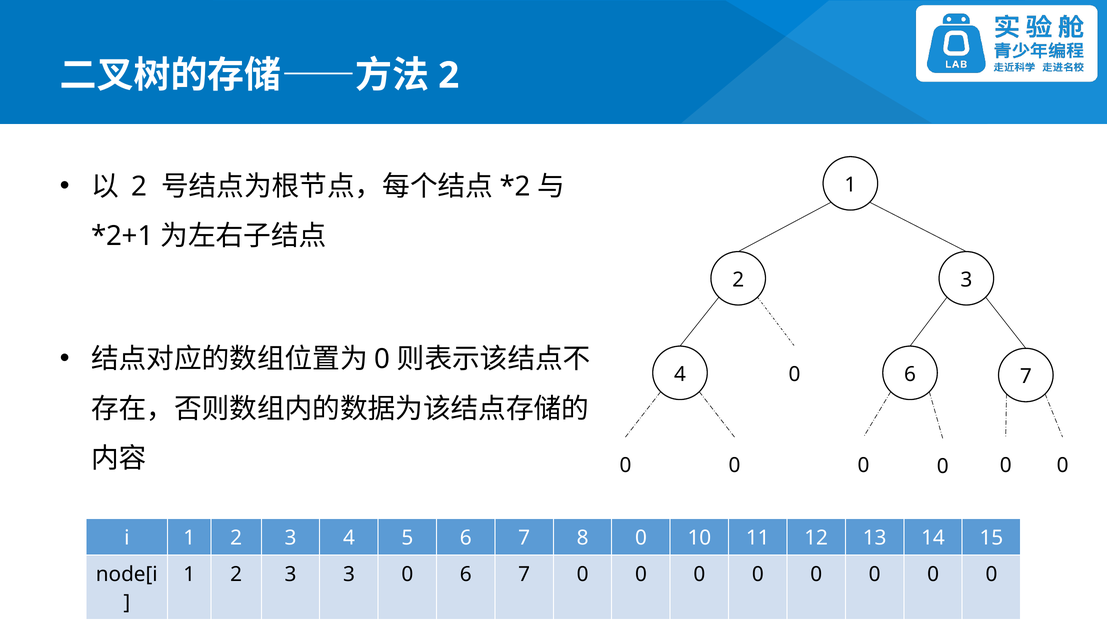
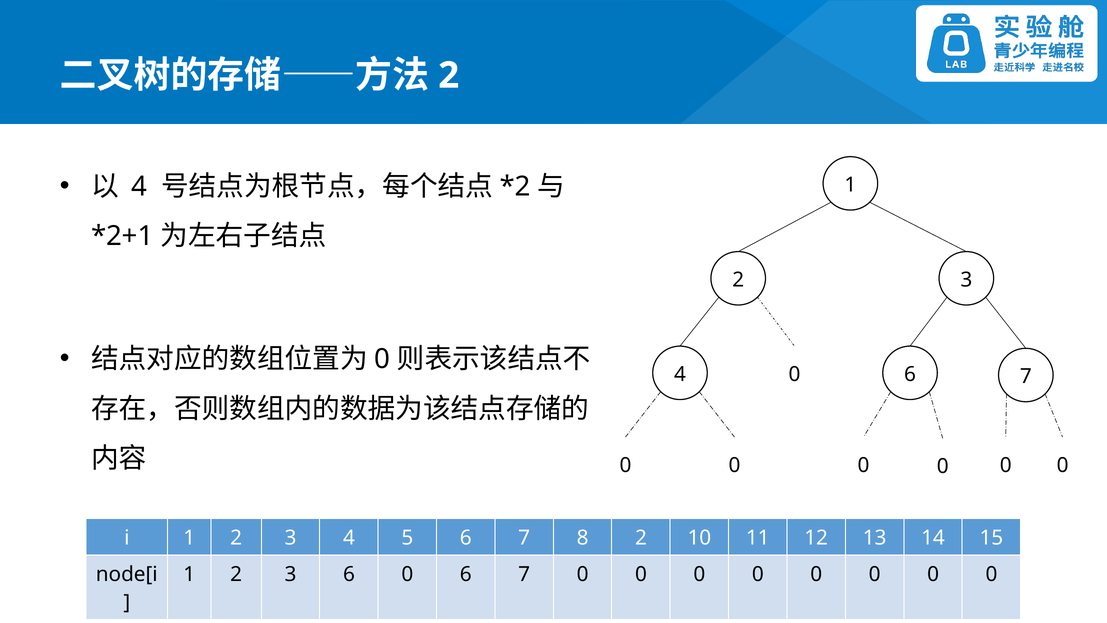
2 at (139, 186): 2 -> 4
8 0: 0 -> 2
3 3: 3 -> 6
